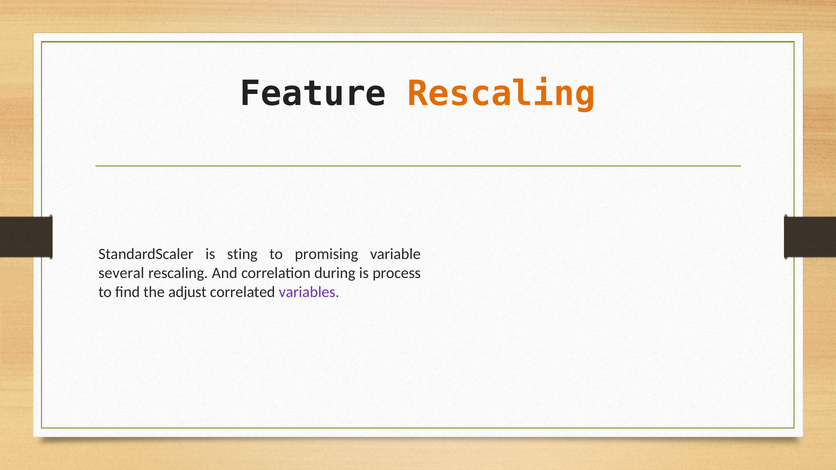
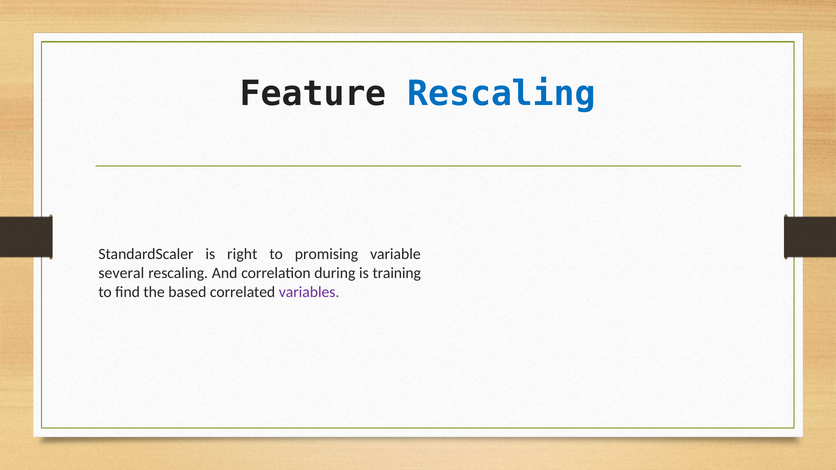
Rescaling at (502, 94) colour: orange -> blue
sting: sting -> right
process: process -> training
adjust: adjust -> based
